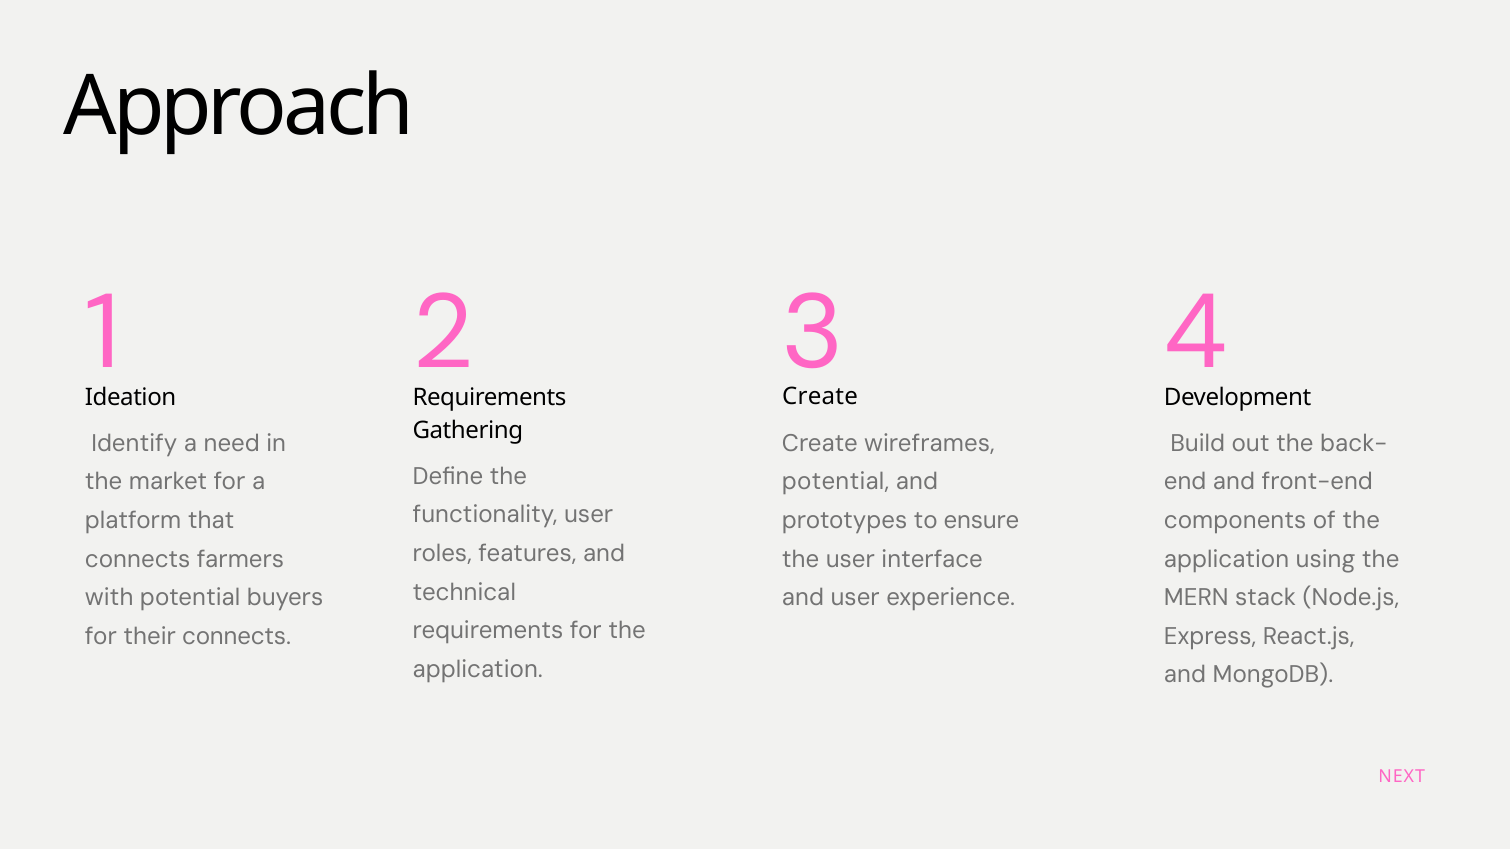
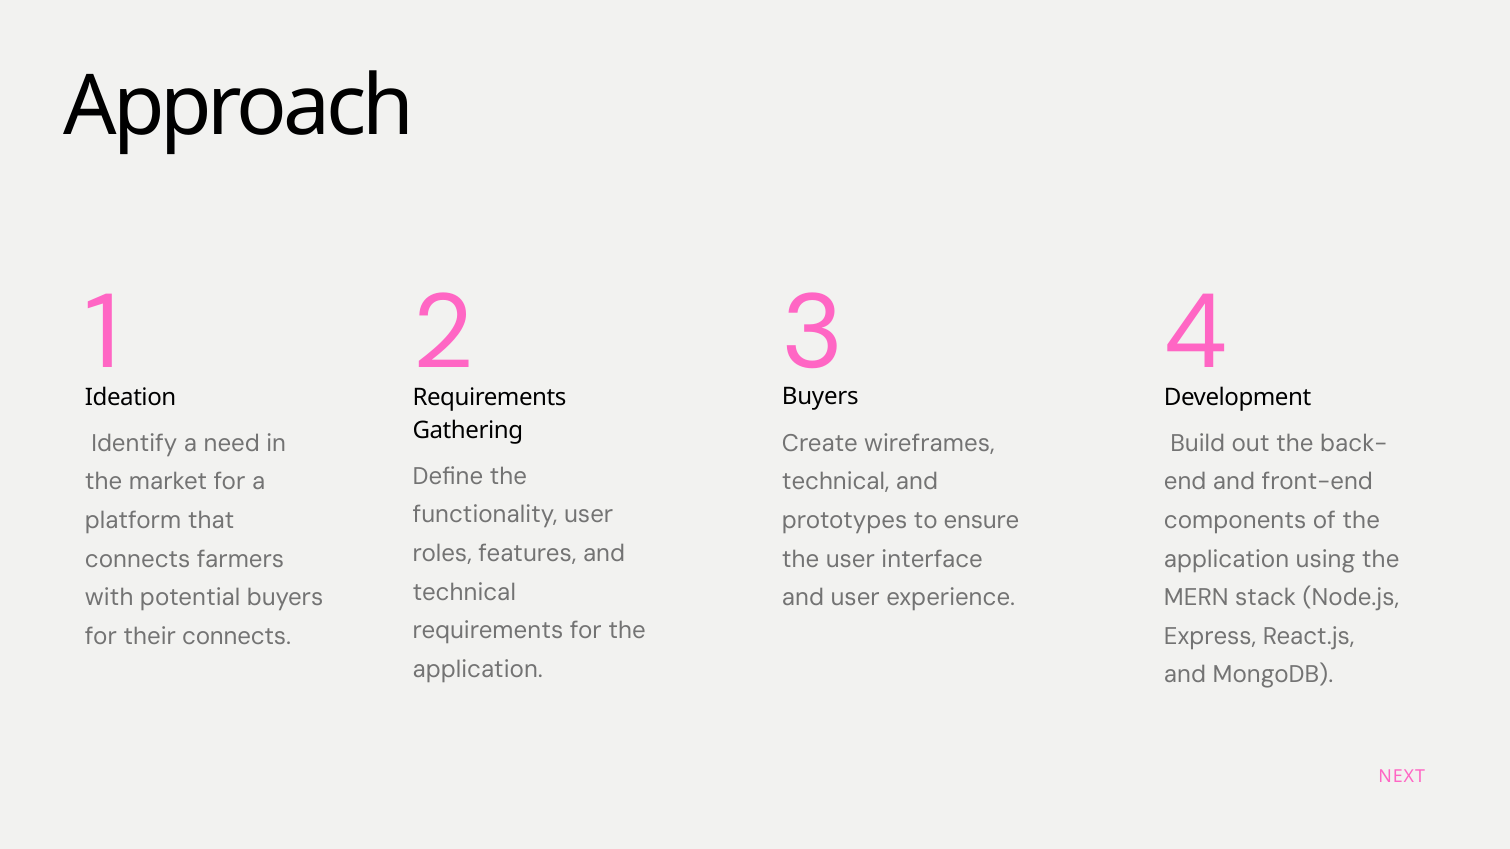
Create at (820, 397): Create -> Buyers
potential at (836, 482): potential -> technical
